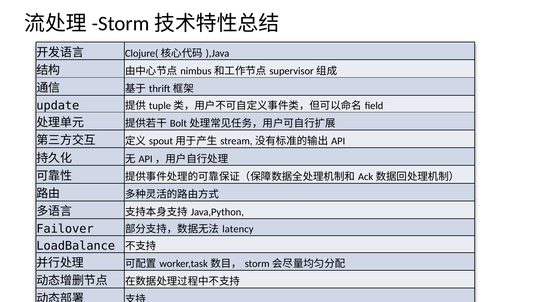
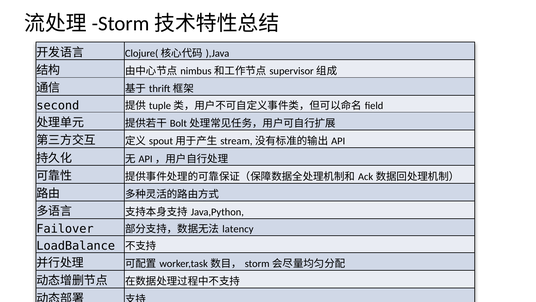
update: update -> second
